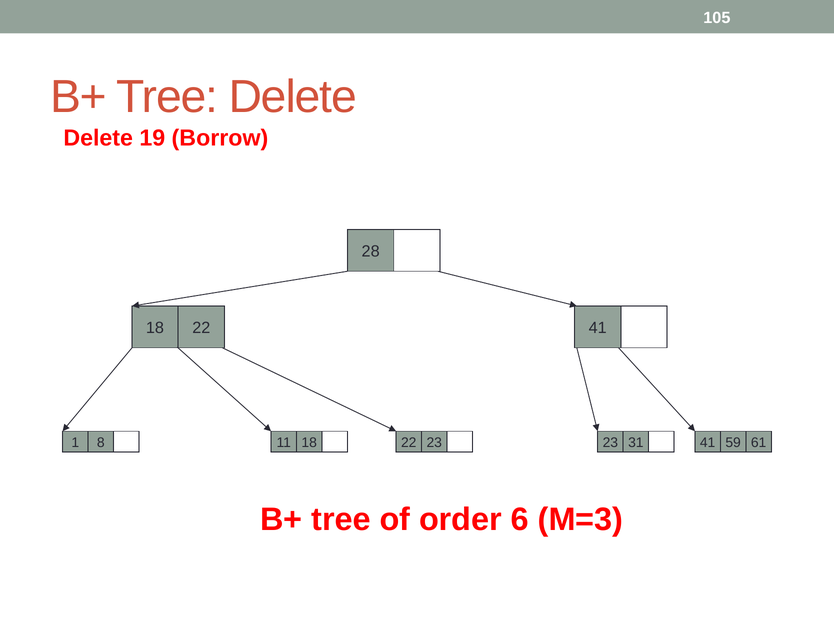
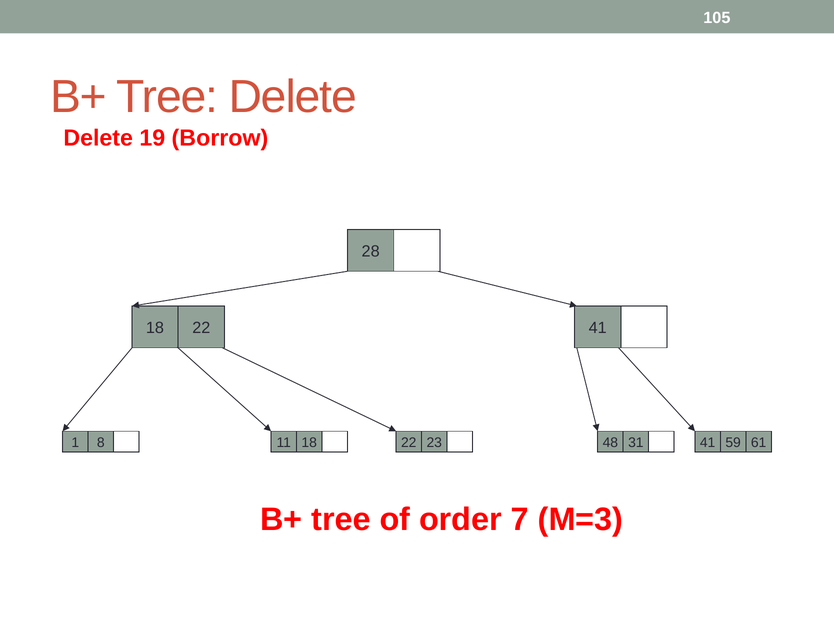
23 23: 23 -> 48
6: 6 -> 7
